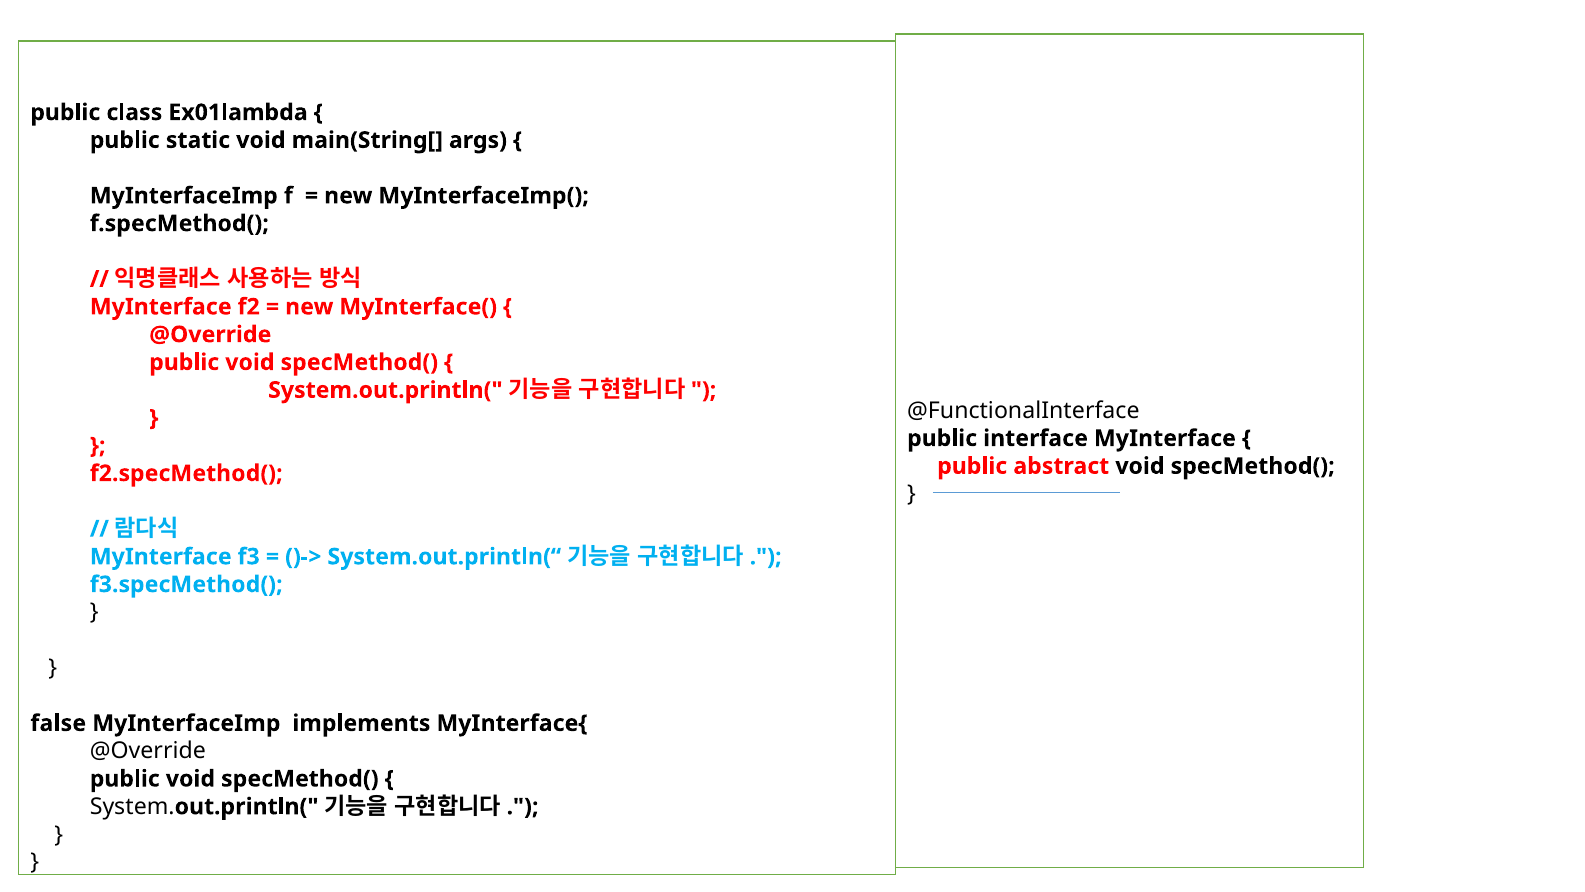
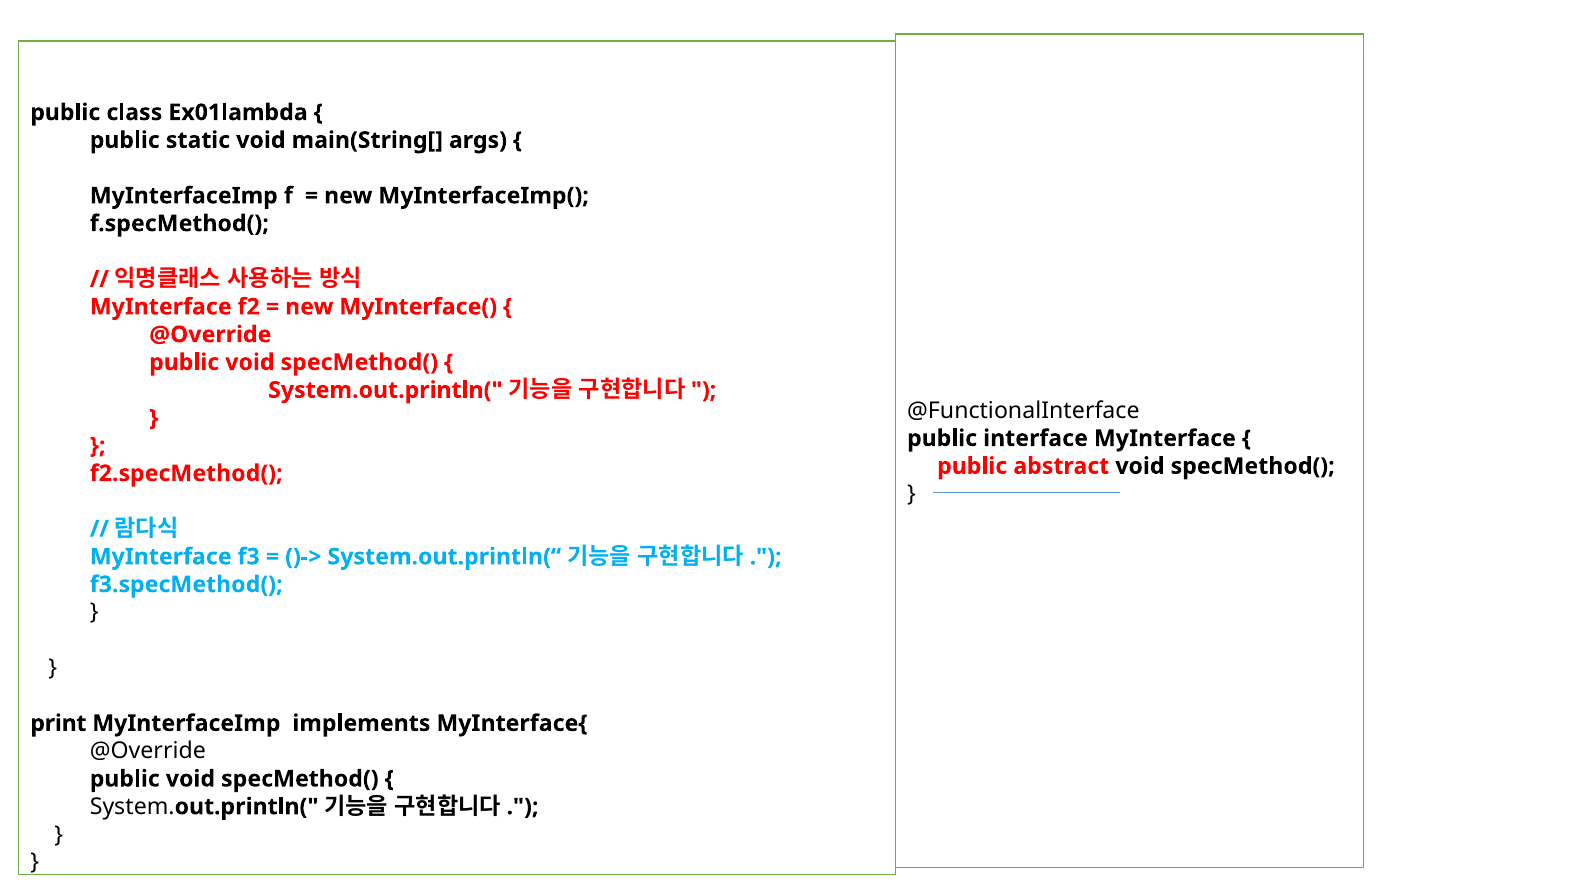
false: false -> print
